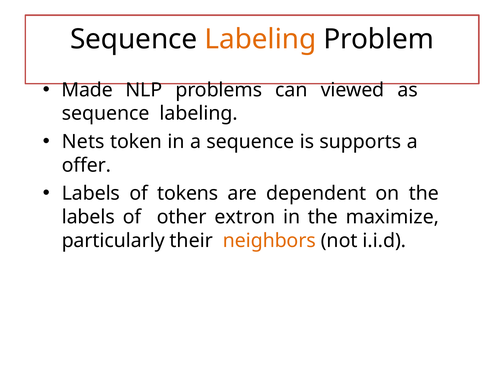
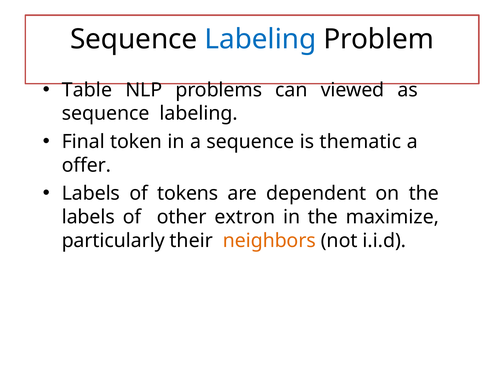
Labeling at (260, 39) colour: orange -> blue
Made: Made -> Table
Nets: Nets -> Final
supports: supports -> thematic
